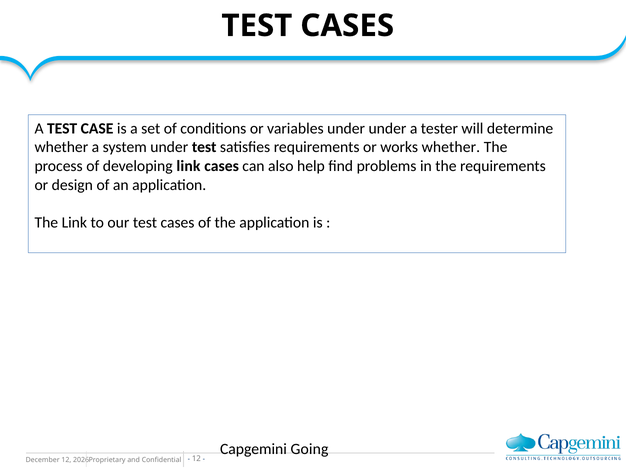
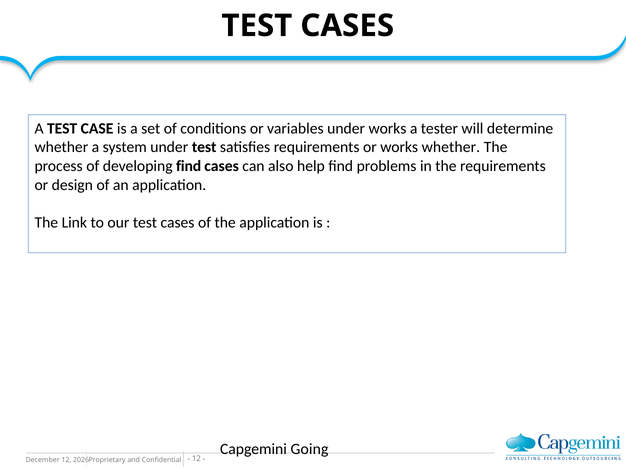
under under: under -> works
developing link: link -> find
